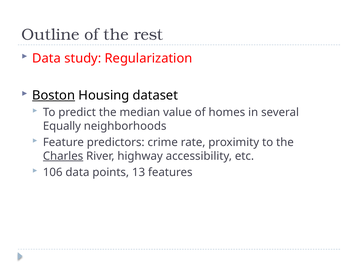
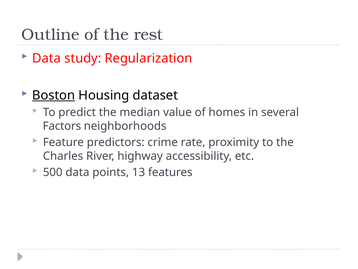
Equally: Equally -> Factors
Charles underline: present -> none
106: 106 -> 500
